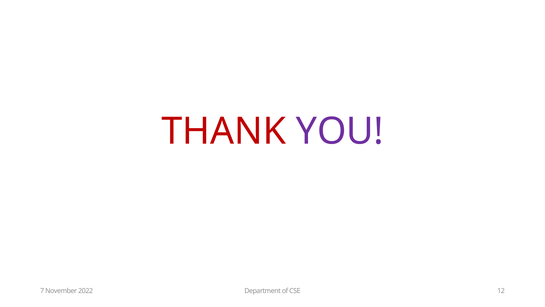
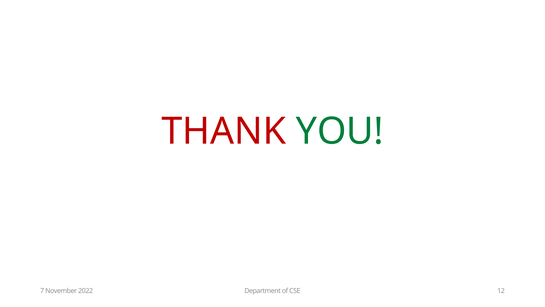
YOU colour: purple -> green
